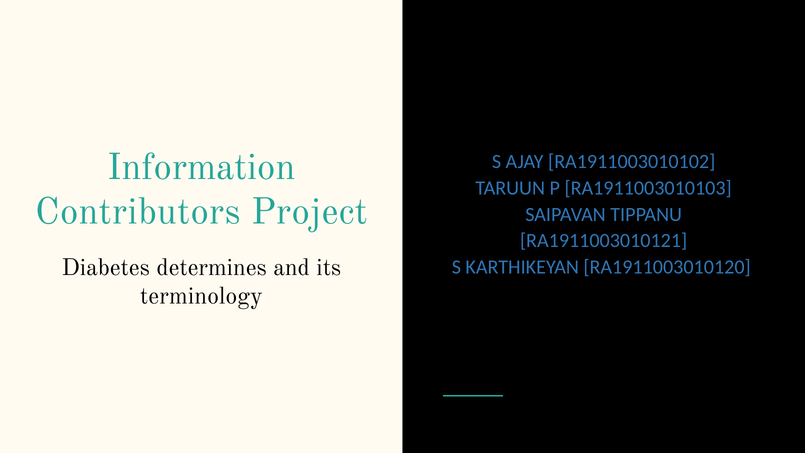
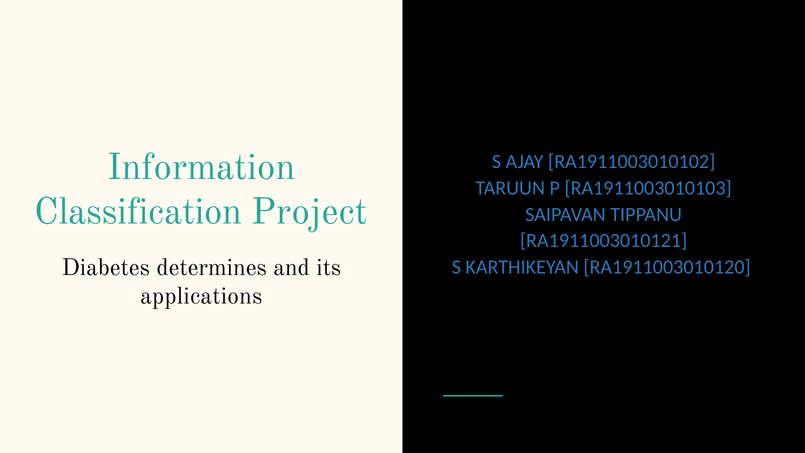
Contributors: Contributors -> Classification
terminology: terminology -> applications
